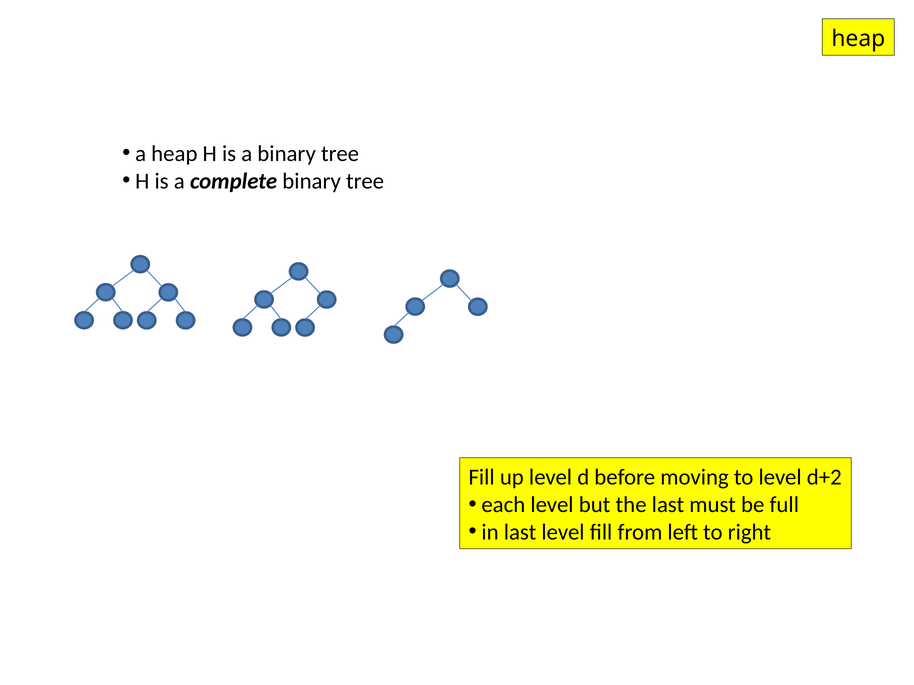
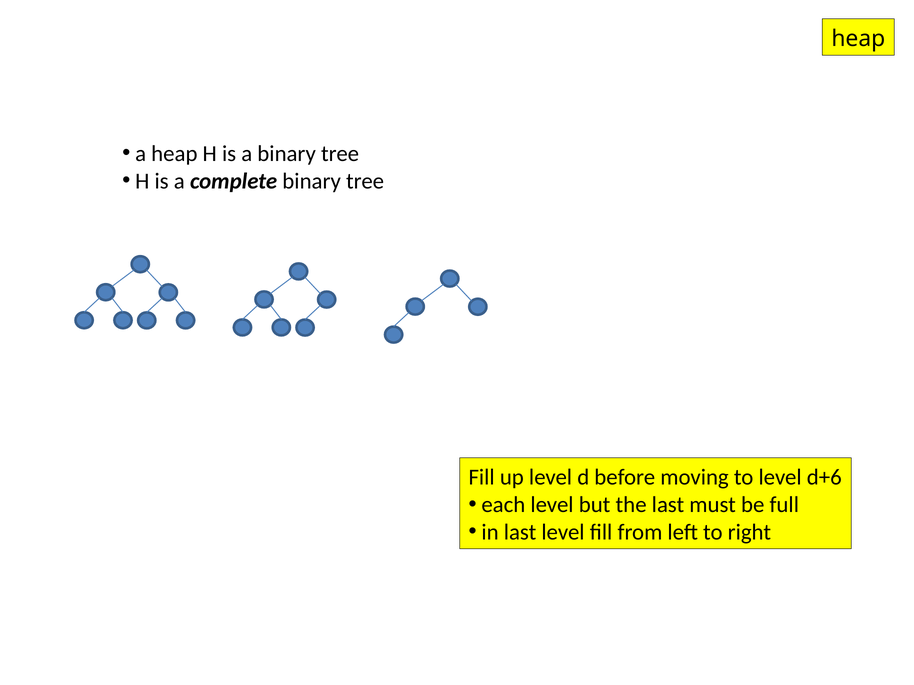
d+2: d+2 -> d+6
